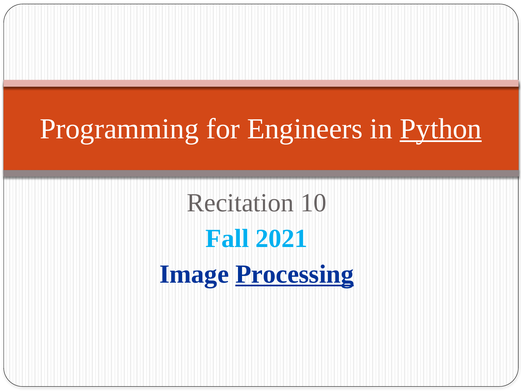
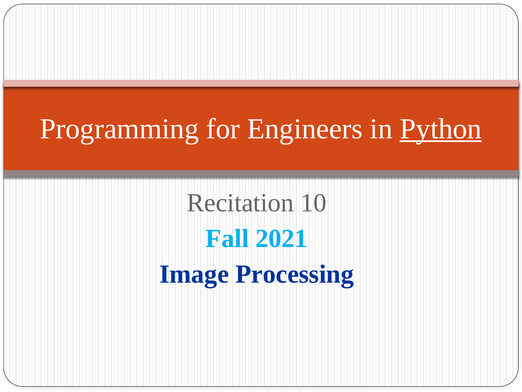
Processing underline: present -> none
